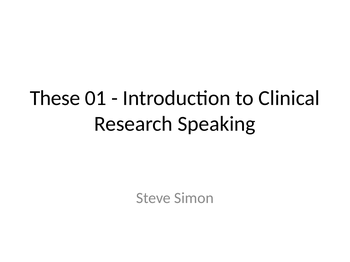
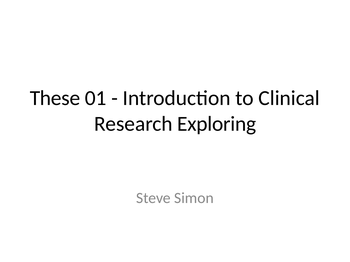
Speaking: Speaking -> Exploring
